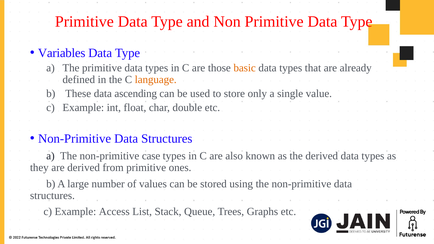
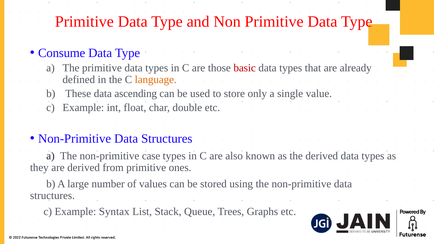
Variables: Variables -> Consume
basic colour: orange -> red
Access: Access -> Syntax
